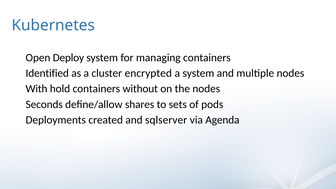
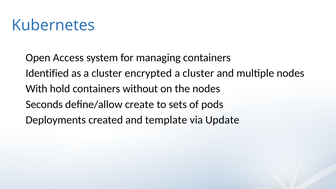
Deploy: Deploy -> Access
system at (198, 73): system -> cluster
shares: shares -> create
sqlserver: sqlserver -> template
Agenda: Agenda -> Update
